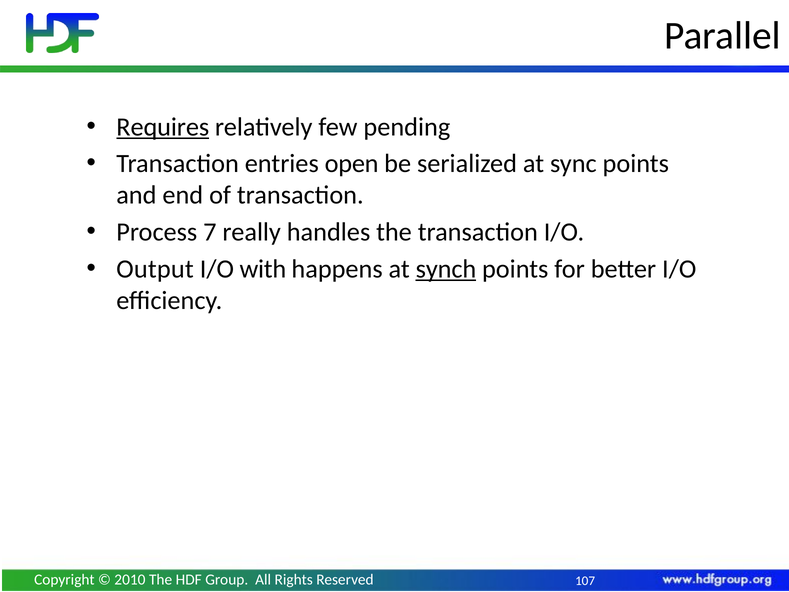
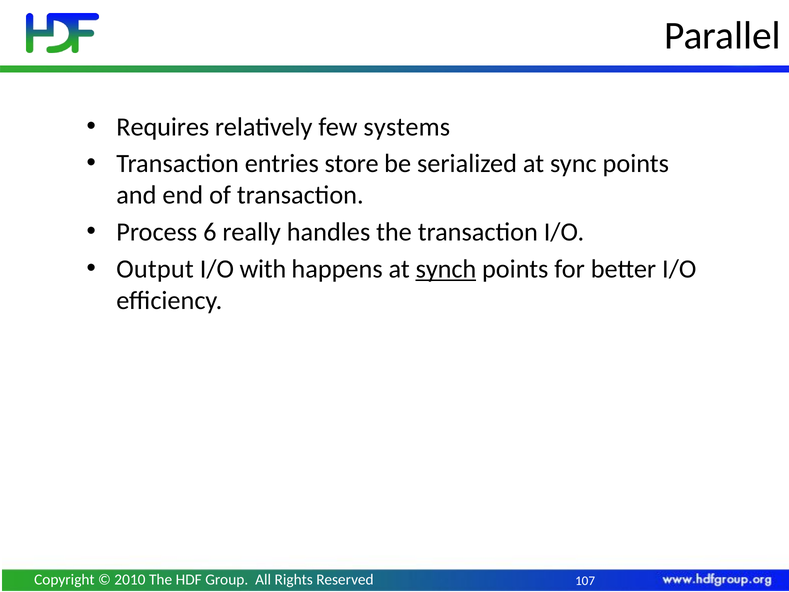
Requires underline: present -> none
pending: pending -> systems
open: open -> store
7: 7 -> 6
